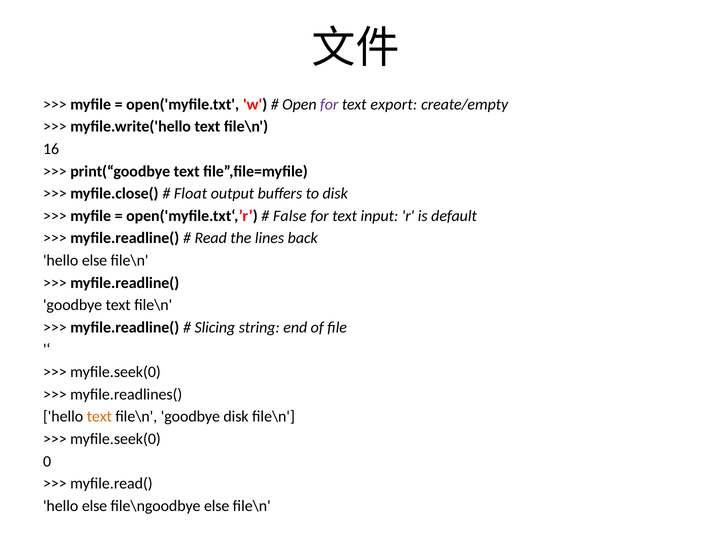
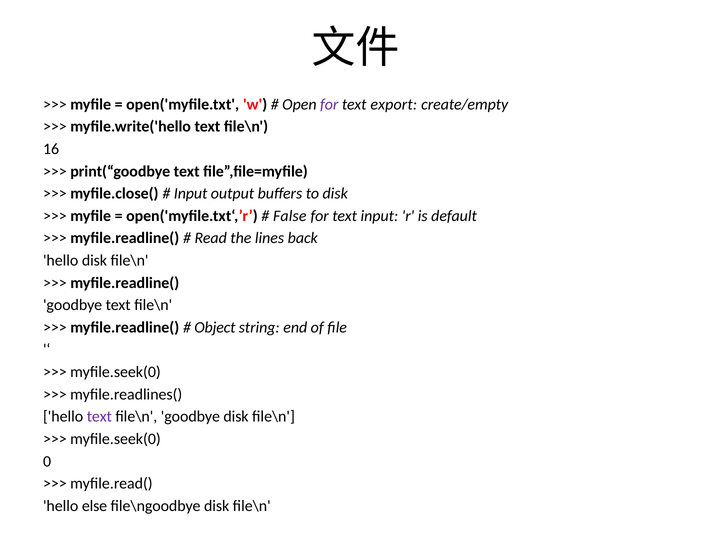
Float at (191, 193): Float -> Input
else at (94, 260): else -> disk
Slicing: Slicing -> Object
text at (99, 416) colour: orange -> purple
file\ngoodbye else: else -> disk
